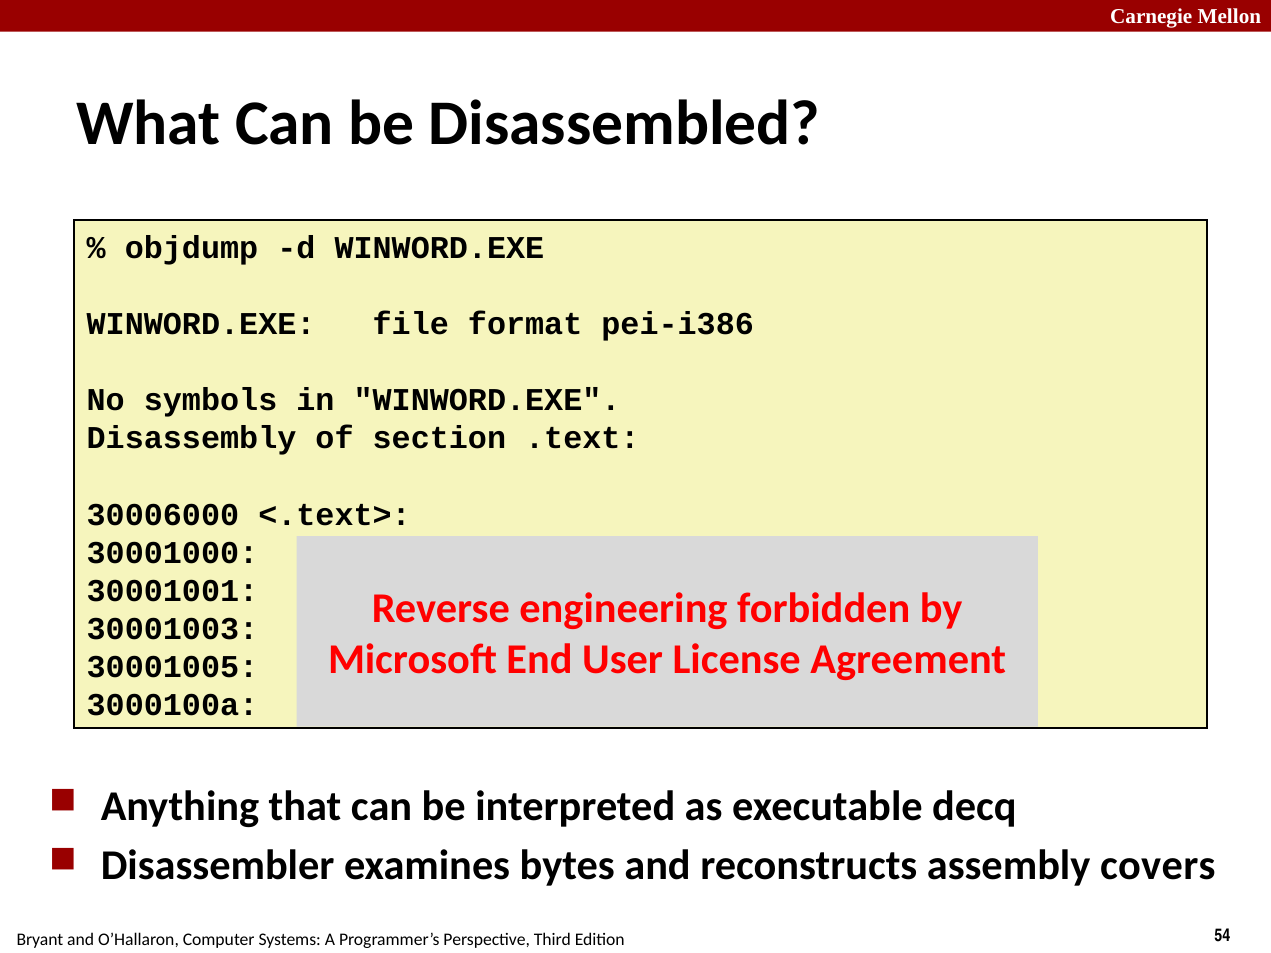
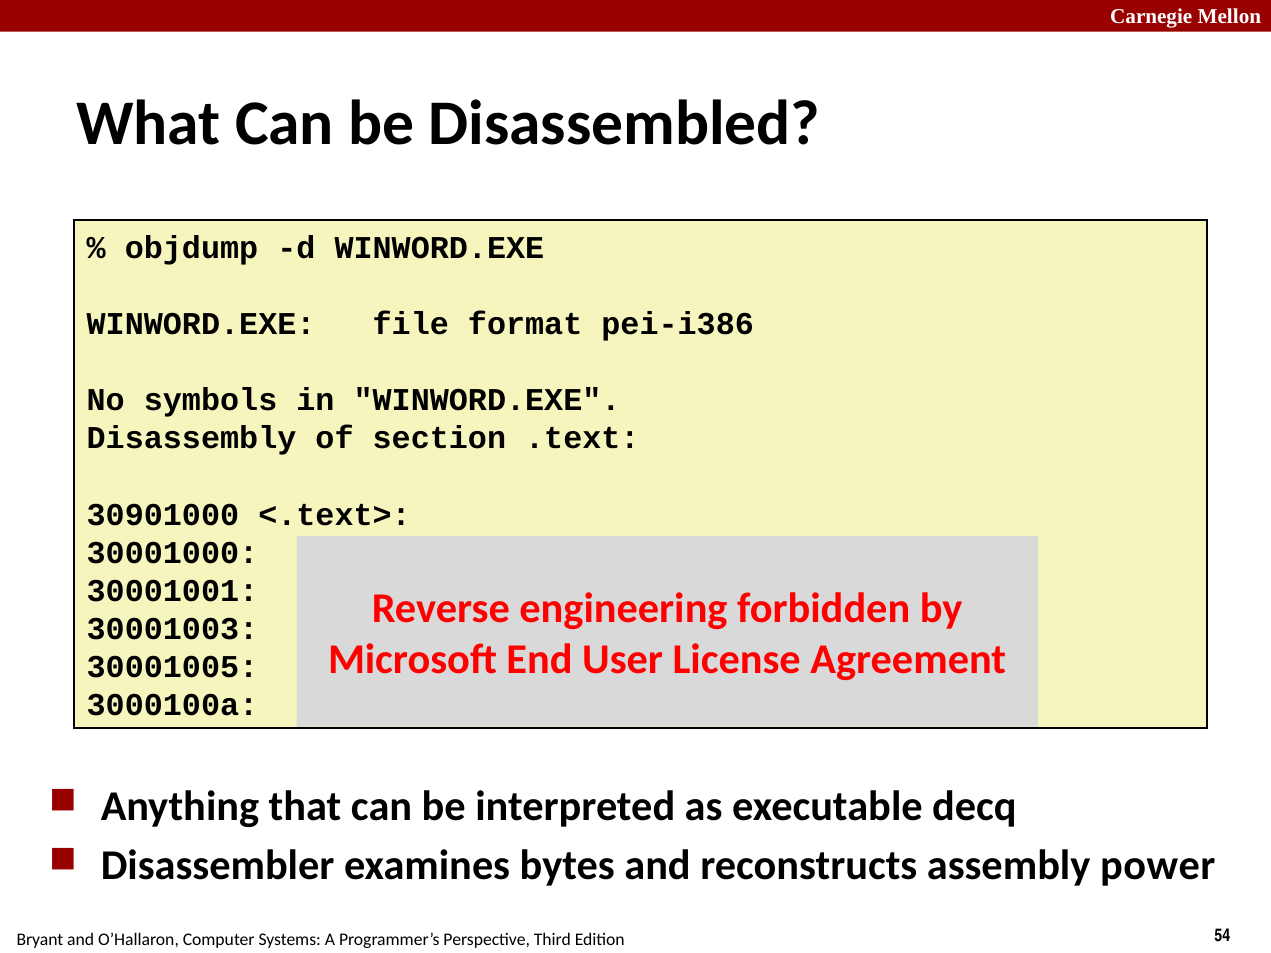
30006000: 30006000 -> 30901000
covers: covers -> power
